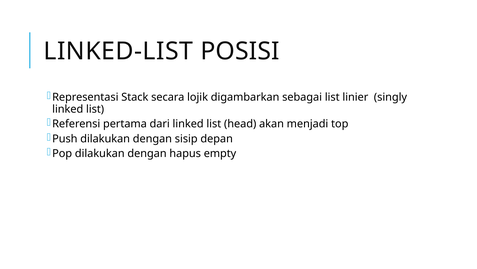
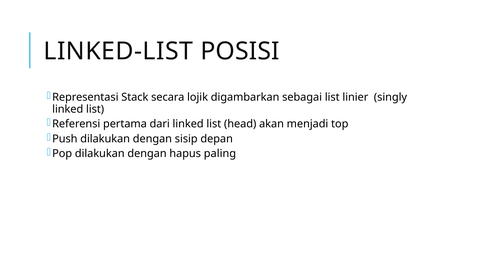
empty: empty -> paling
